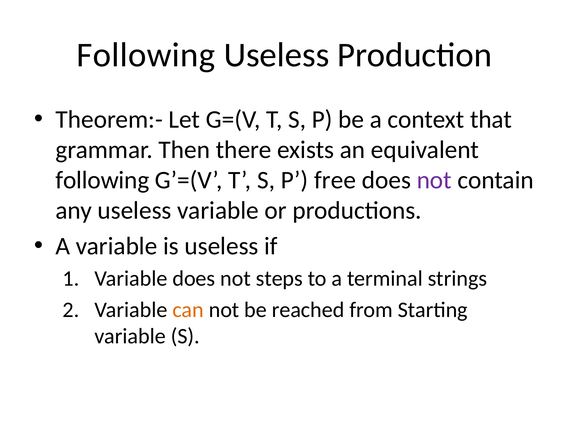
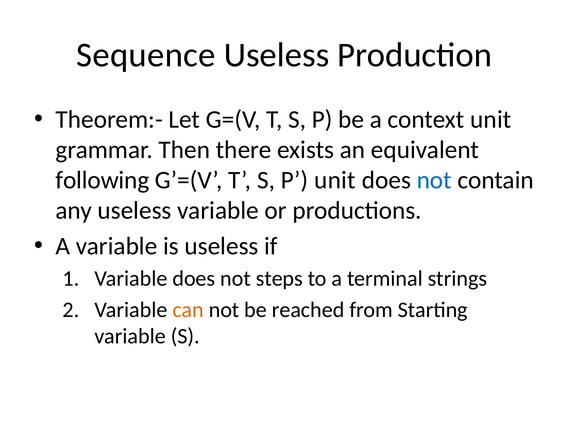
Following at (146, 55): Following -> Sequence
context that: that -> unit
P free: free -> unit
not at (434, 180) colour: purple -> blue
